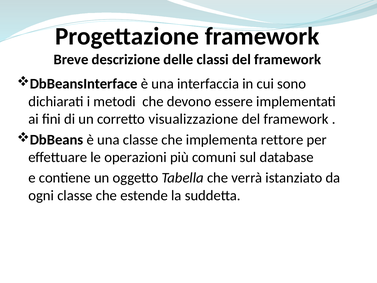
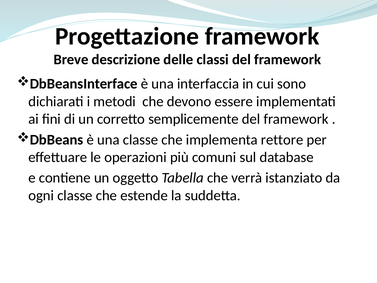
visualizzazione: visualizzazione -> semplicemente
